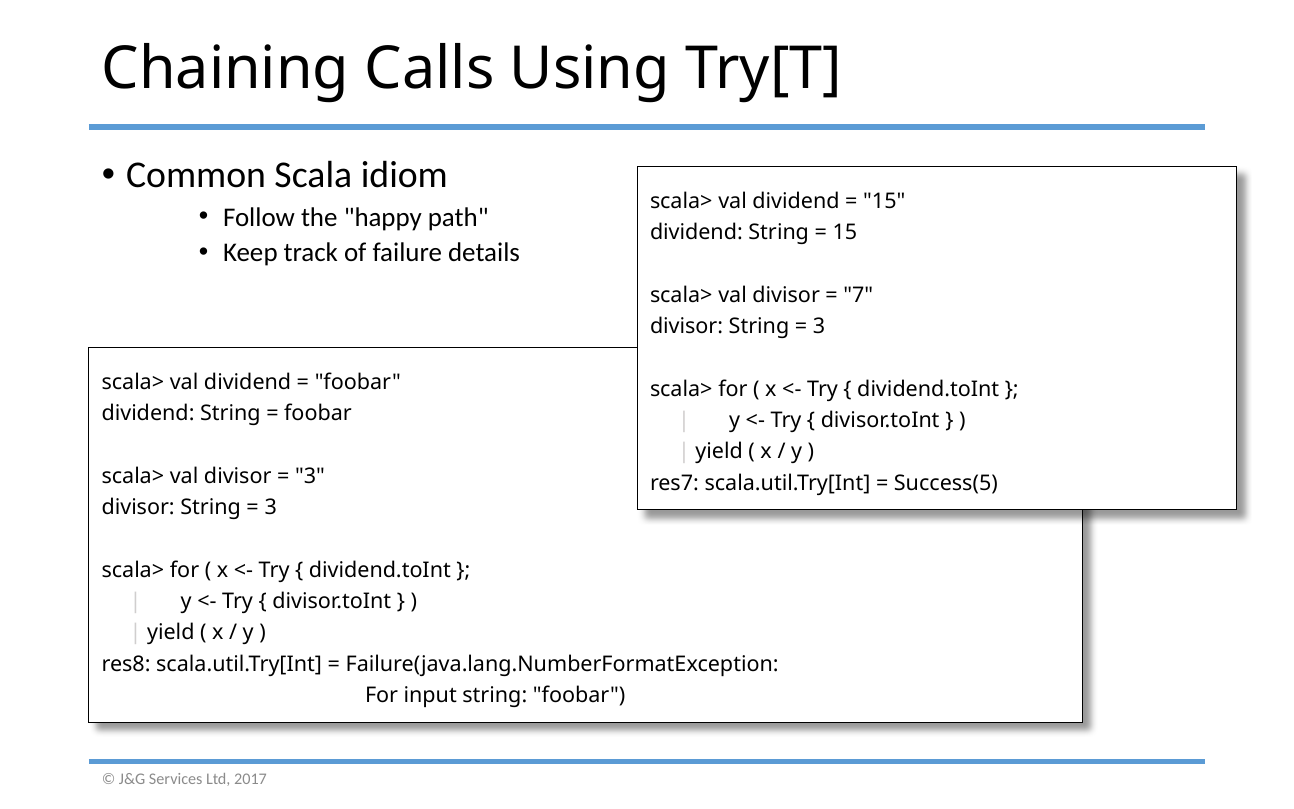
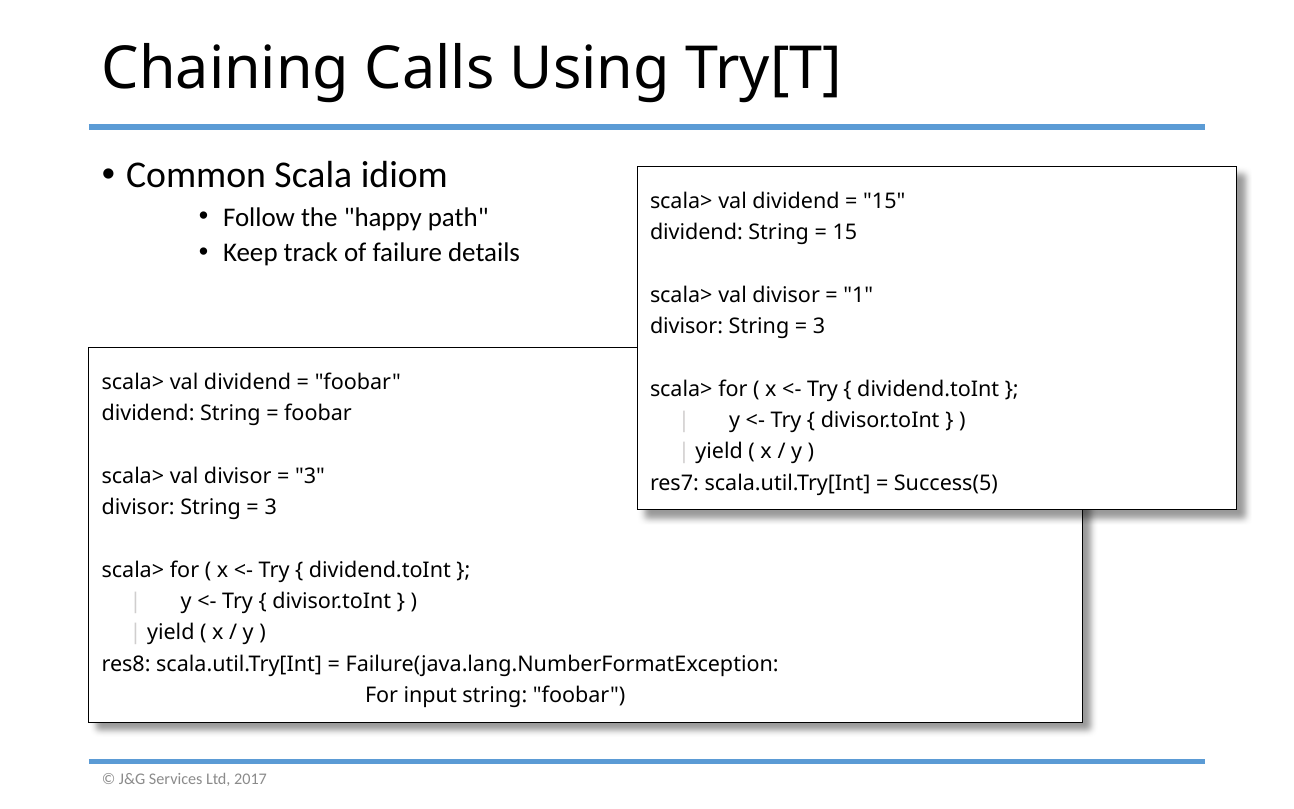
7: 7 -> 1
